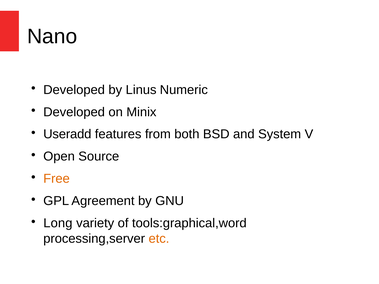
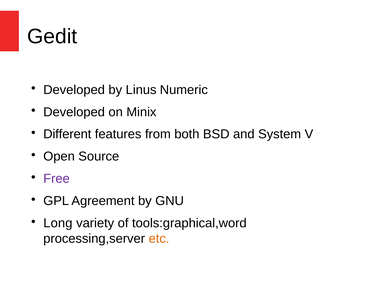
Nano: Nano -> Gedit
Useradd: Useradd -> Different
Free colour: orange -> purple
